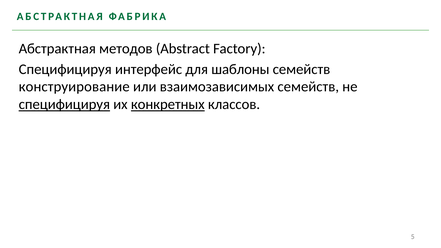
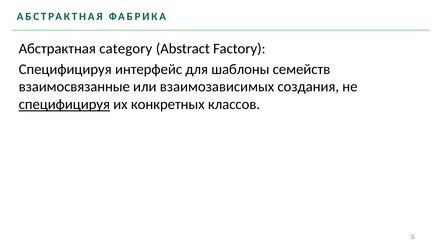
методов: методов -> category
конструирование: конструирование -> взаимосвязанные
взаимозависимых семейств: семейств -> создания
конкретных underline: present -> none
